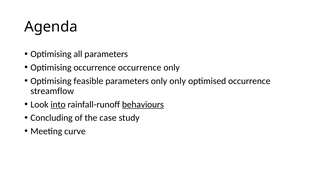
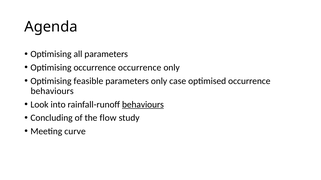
only only: only -> case
streamflow at (52, 91): streamflow -> behaviours
into underline: present -> none
case: case -> flow
